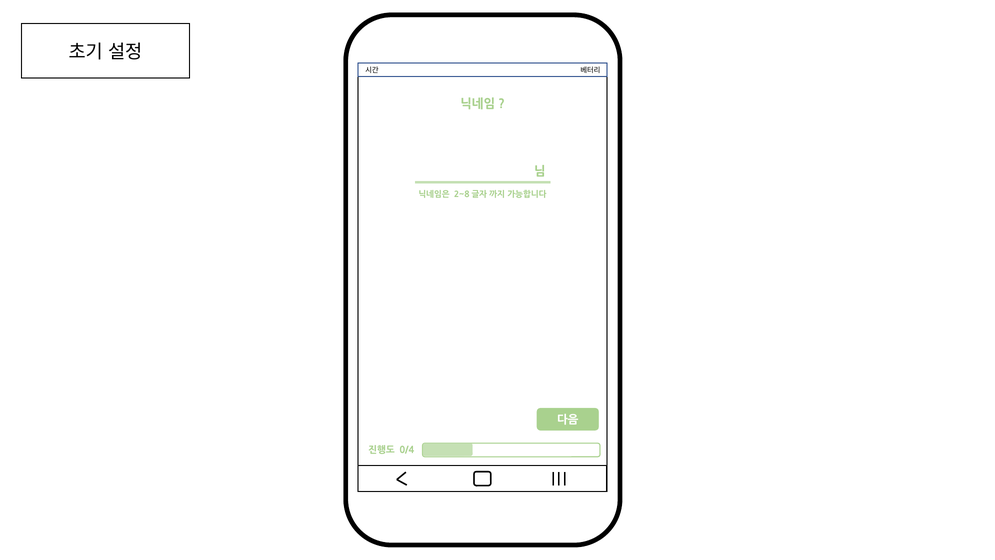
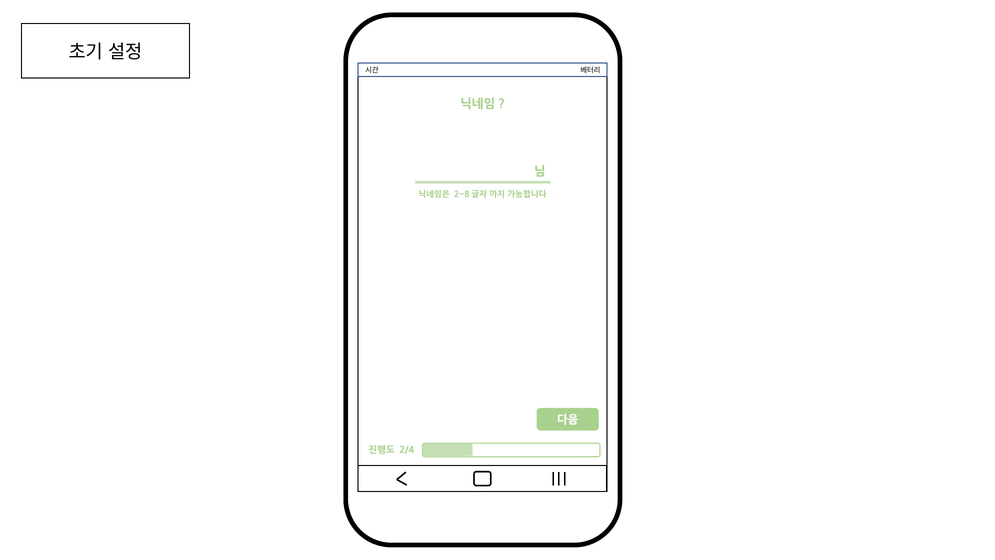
0/4: 0/4 -> 2/4
